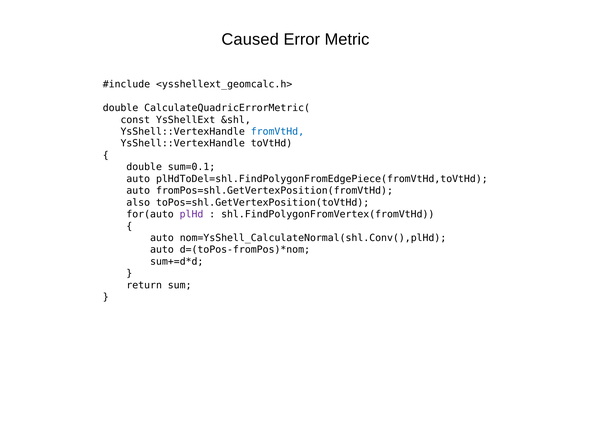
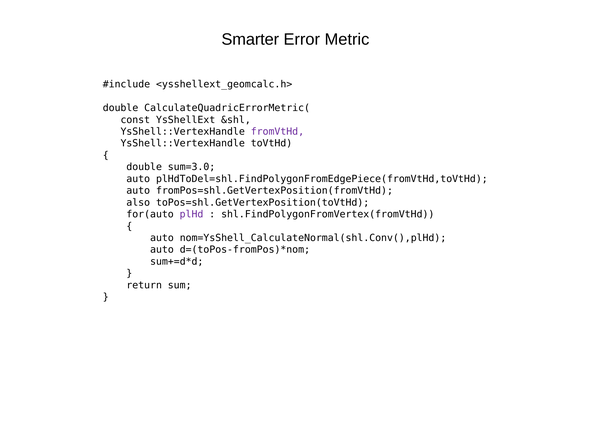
Caused: Caused -> Smarter
fromVtHd colour: blue -> purple
sum=0.1: sum=0.1 -> sum=3.0
